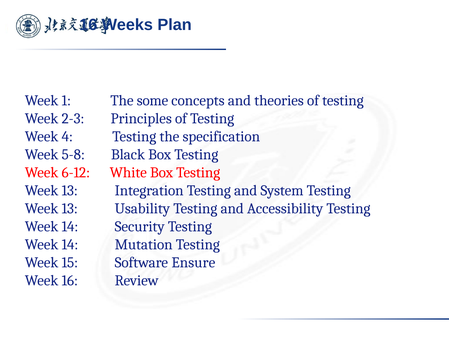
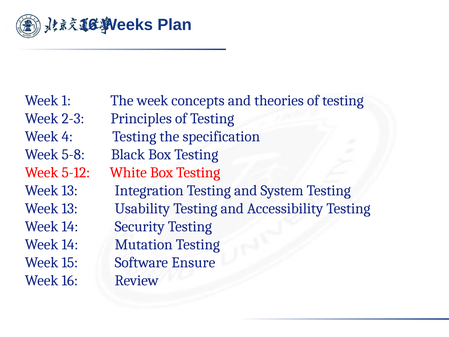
The some: some -> week
6-12: 6-12 -> 5-12
